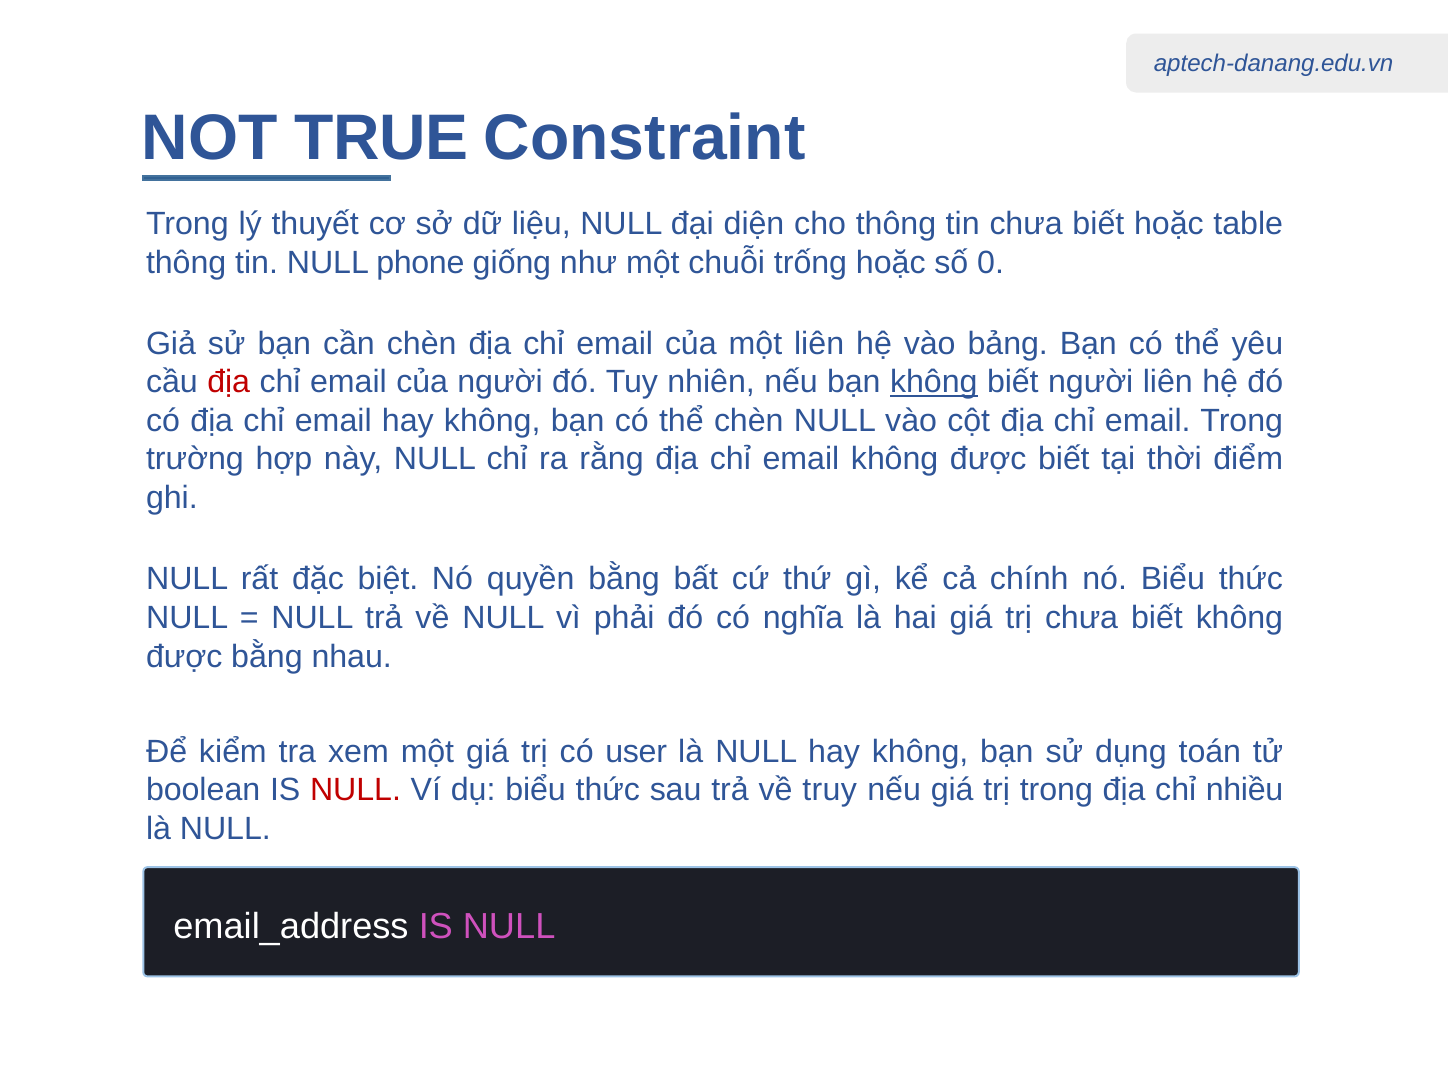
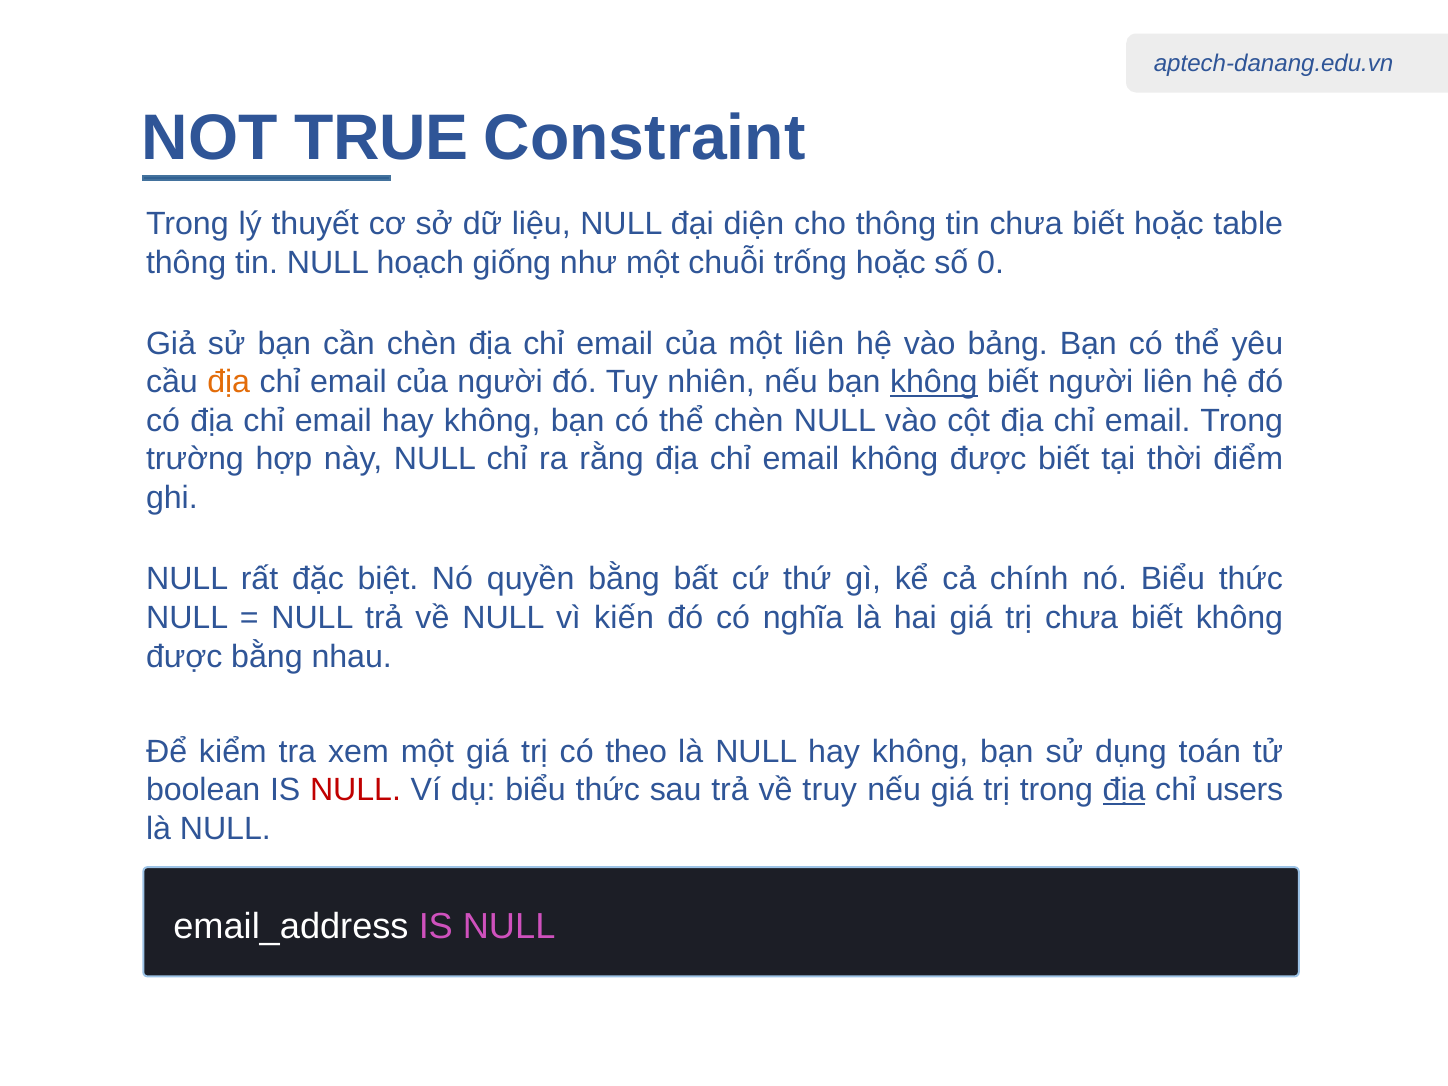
phone: phone -> hoạch
địa at (229, 382) colour: red -> orange
phải: phải -> kiến
user: user -> theo
địa at (1124, 790) underline: none -> present
nhiều: nhiều -> users
